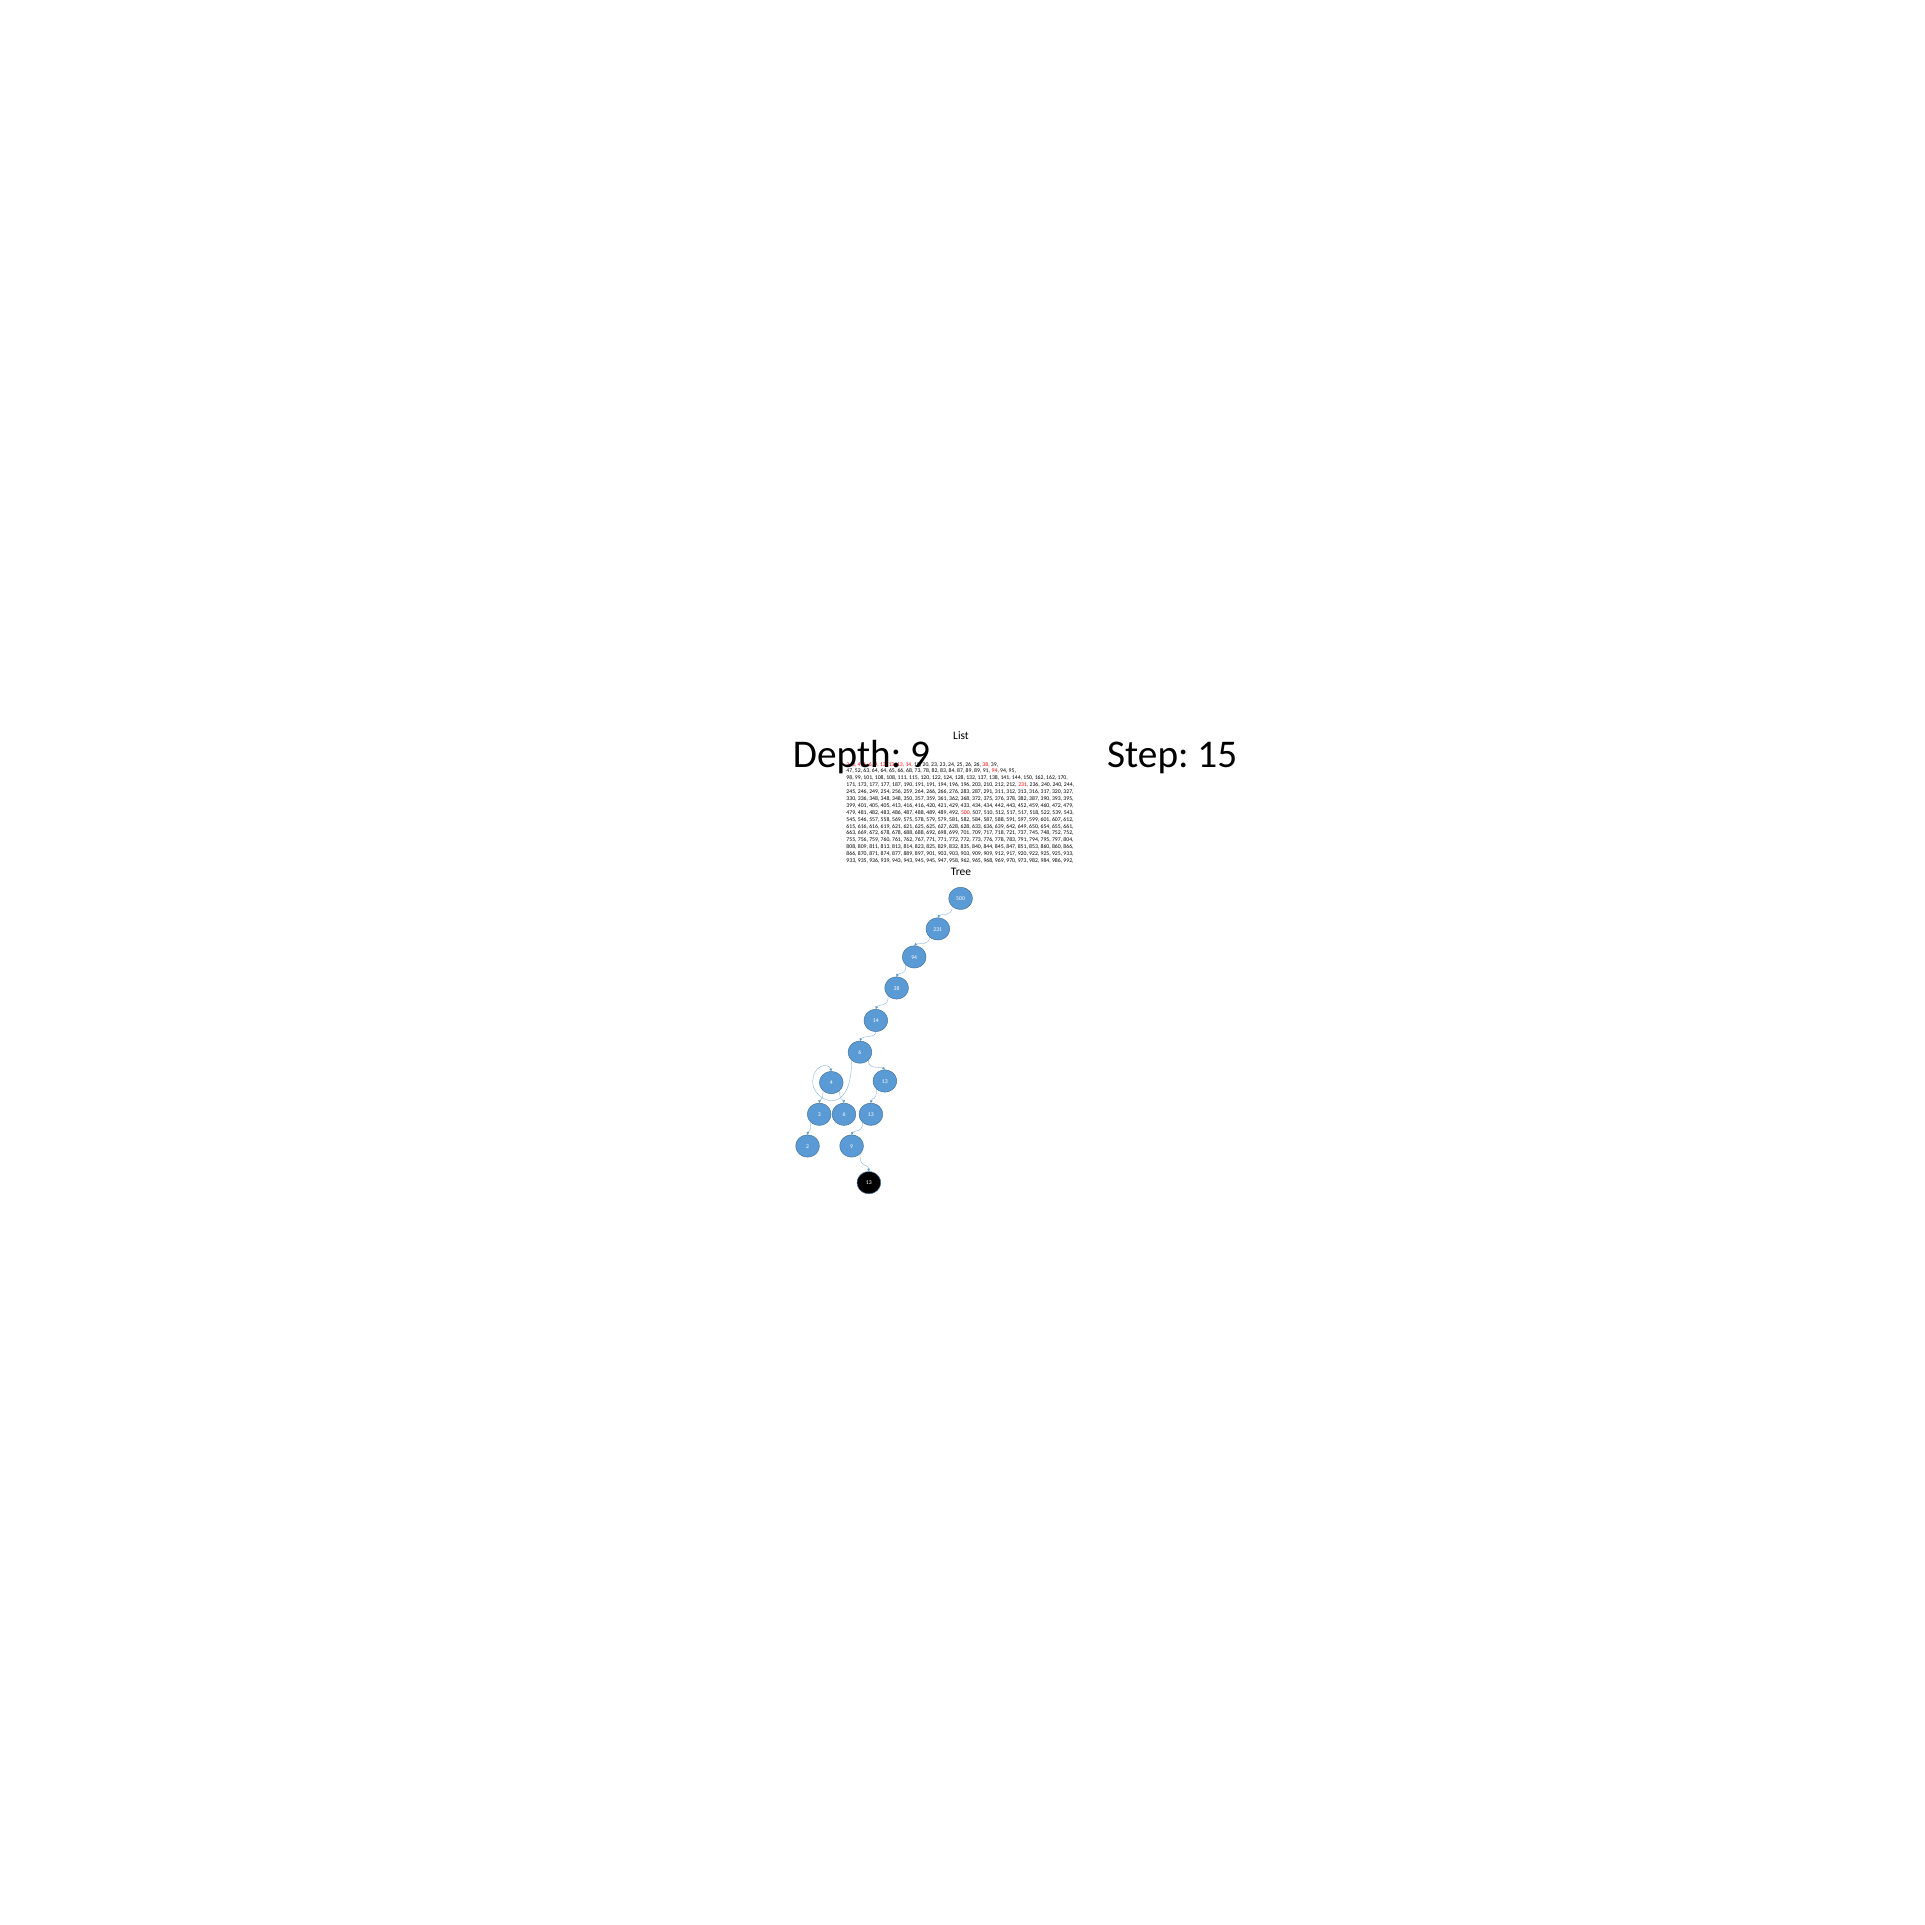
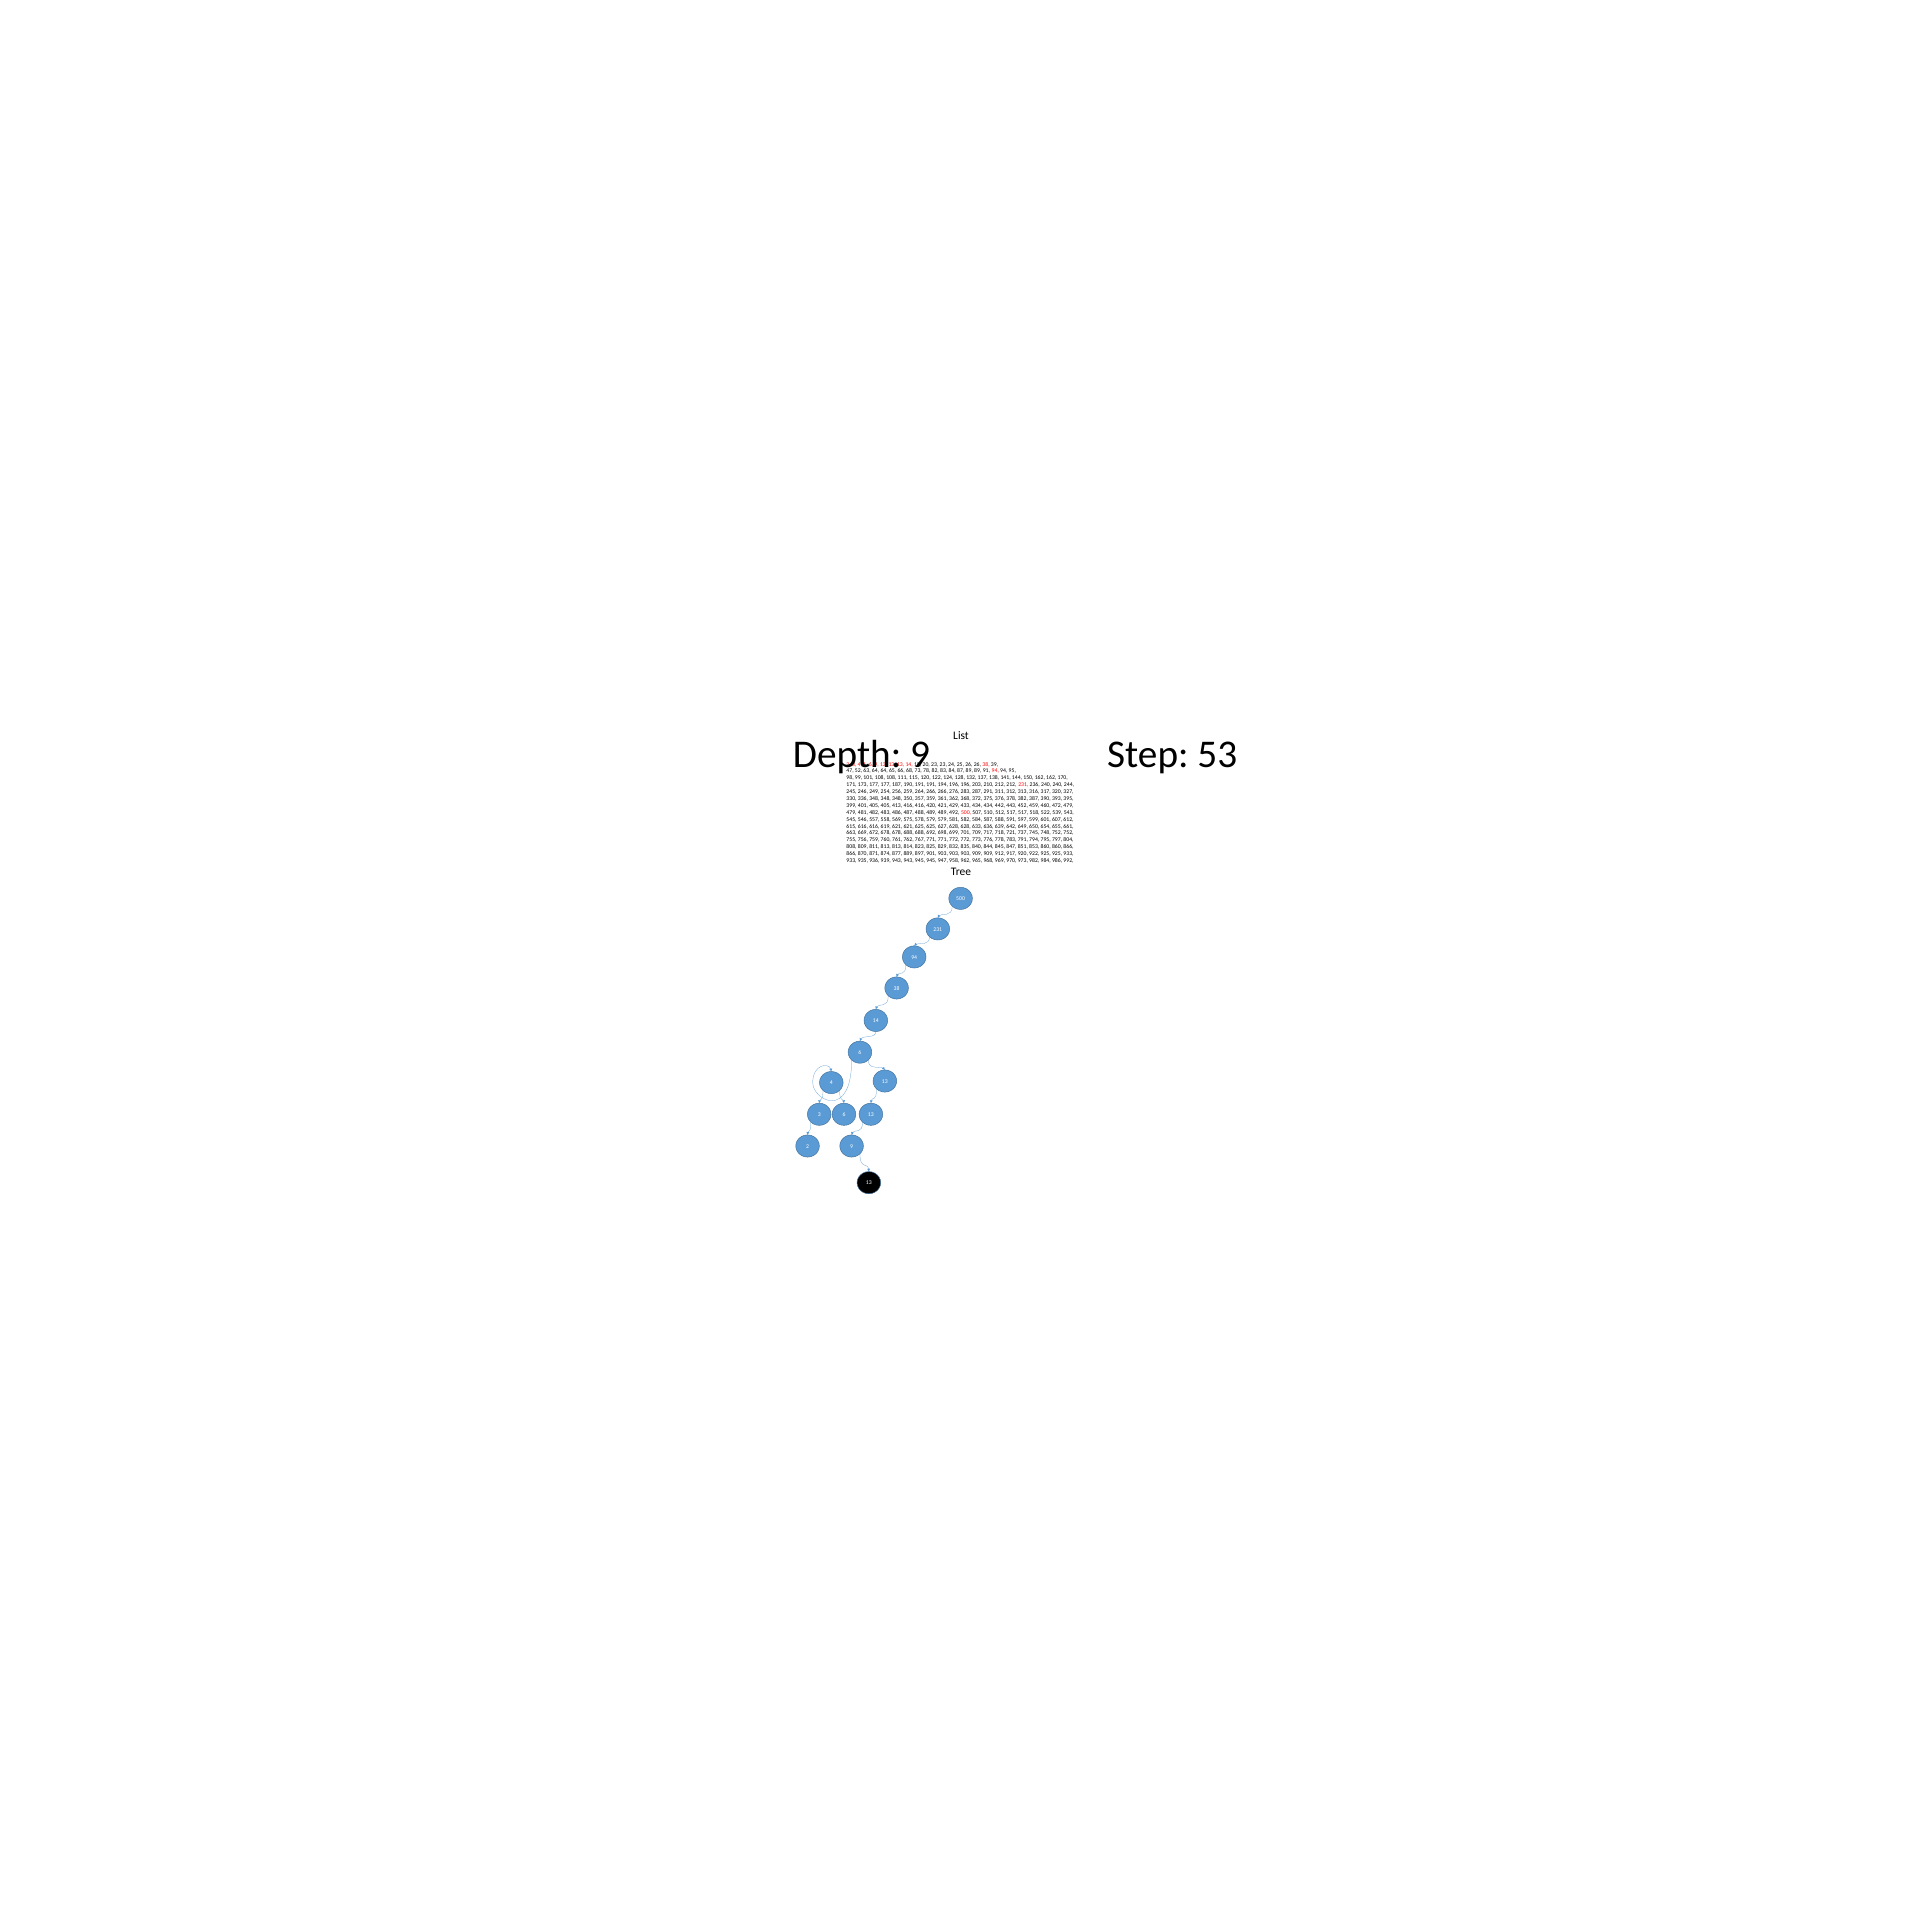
15: 15 -> 53
